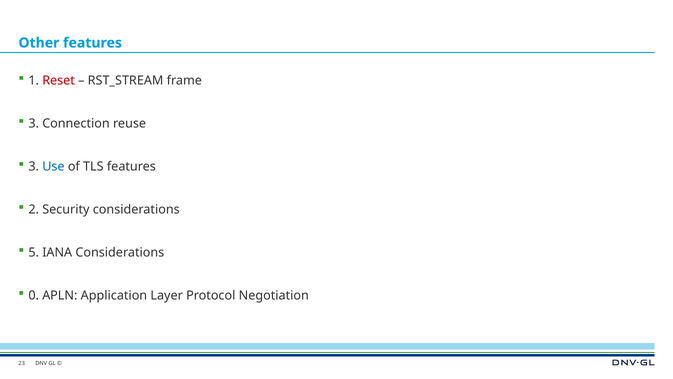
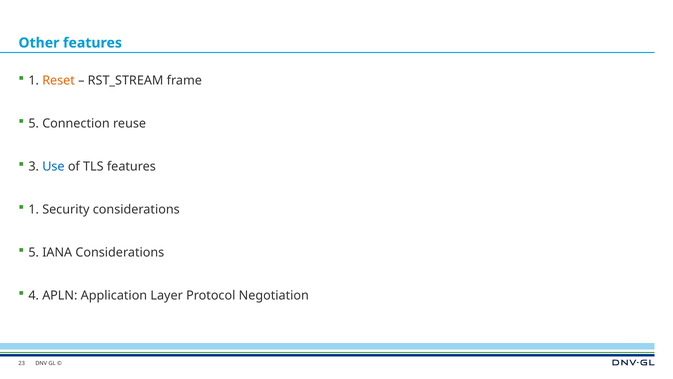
Reset colour: red -> orange
3 at (34, 123): 3 -> 5
2 at (34, 209): 2 -> 1
0: 0 -> 4
